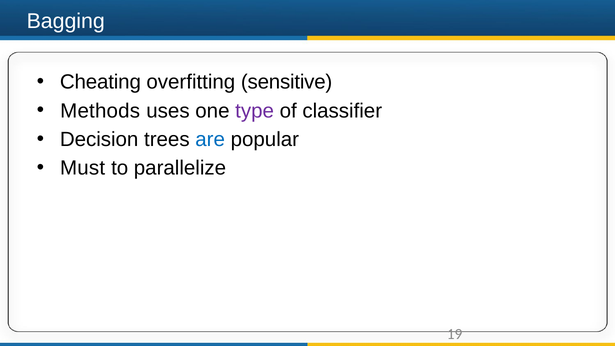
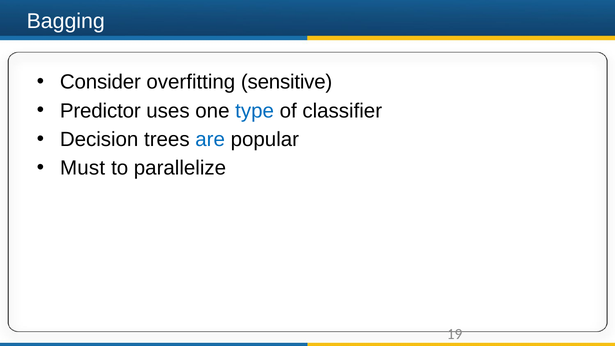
Cheating: Cheating -> Consider
Methods: Methods -> Predictor
type colour: purple -> blue
